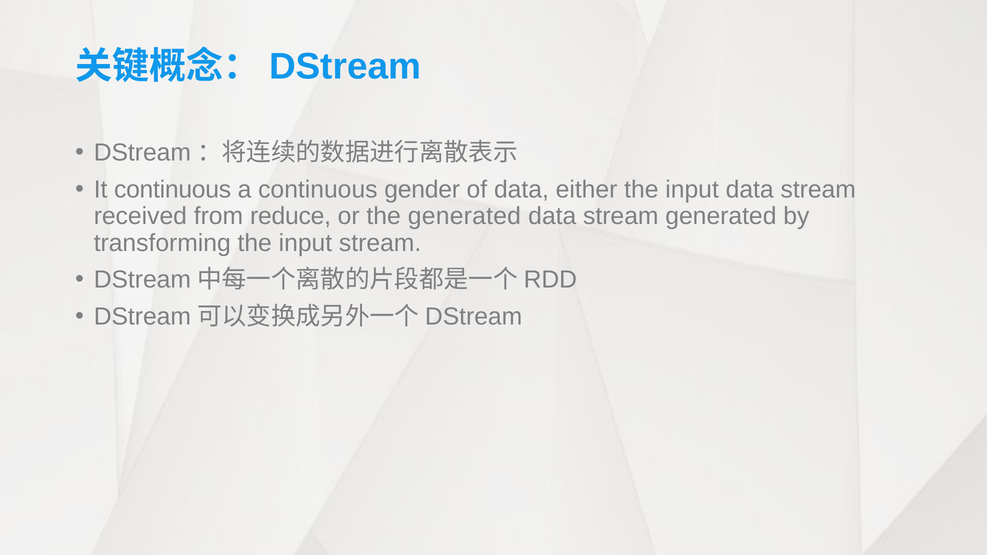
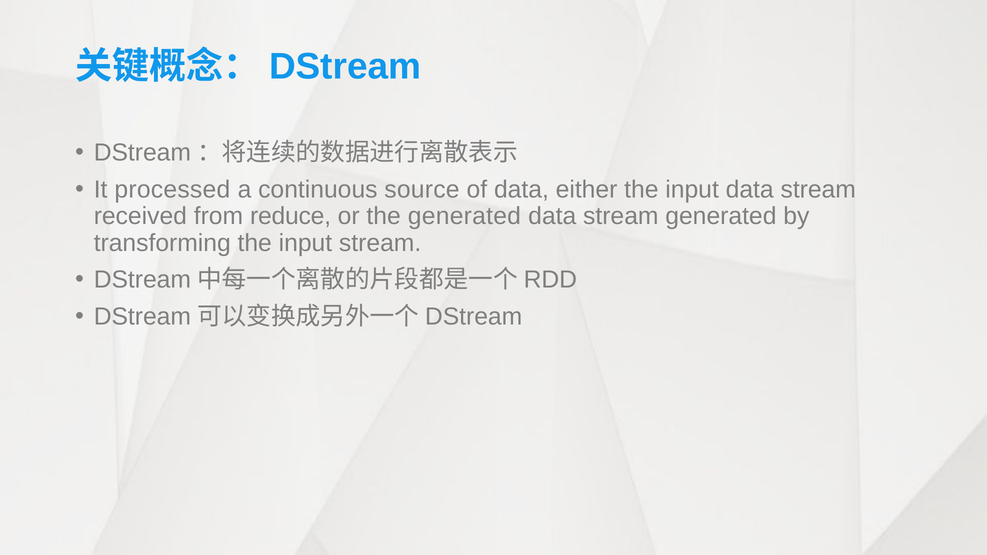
It continuous: continuous -> processed
gender: gender -> source
